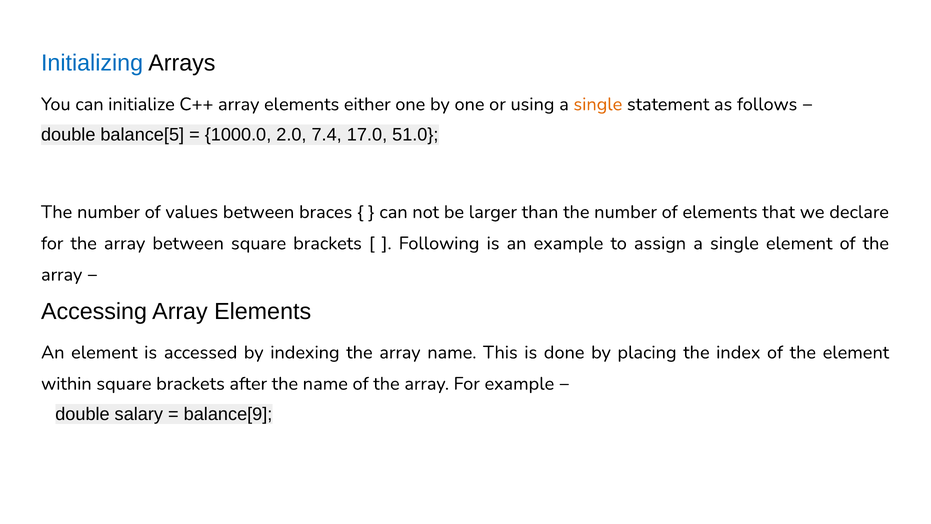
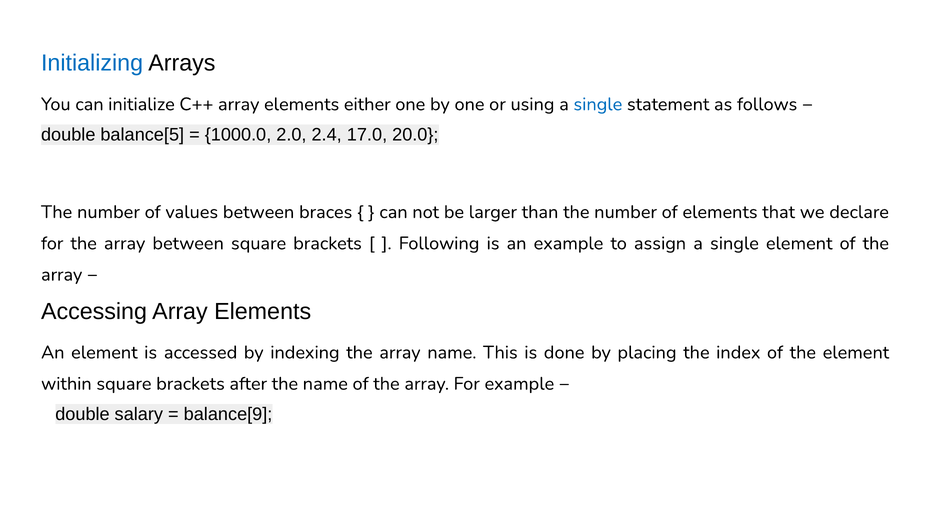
single at (598, 104) colour: orange -> blue
7.4: 7.4 -> 2.4
51.0: 51.0 -> 20.0
